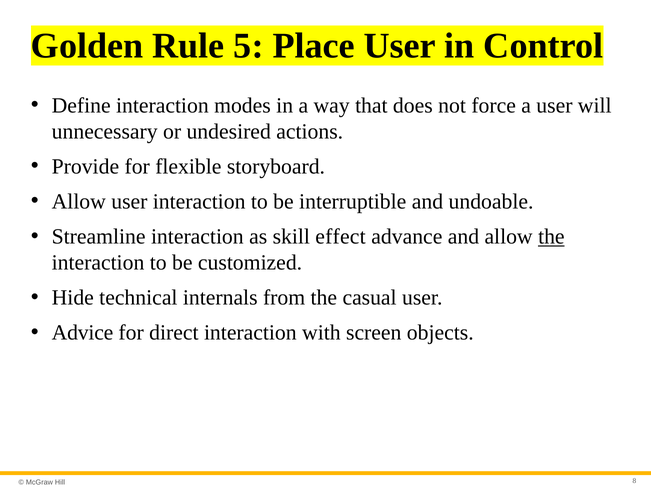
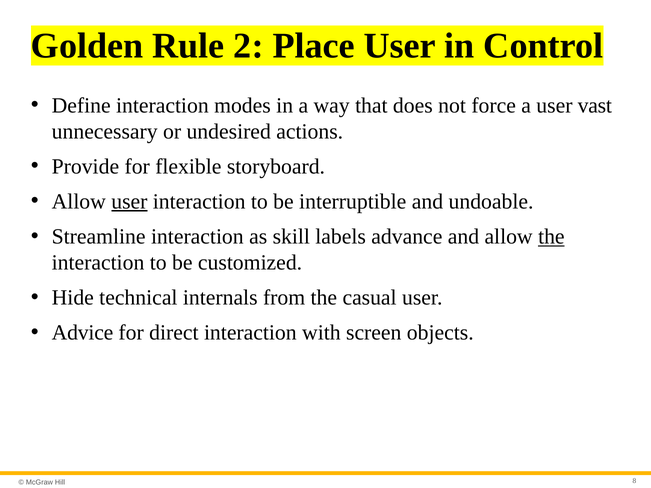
5: 5 -> 2
will: will -> vast
user at (129, 202) underline: none -> present
effect: effect -> labels
